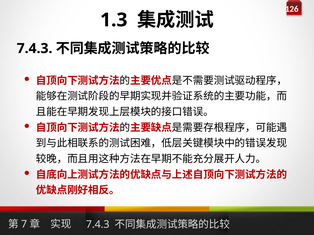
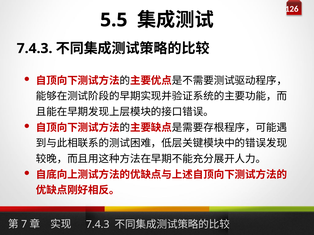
1.3: 1.3 -> 5.5
